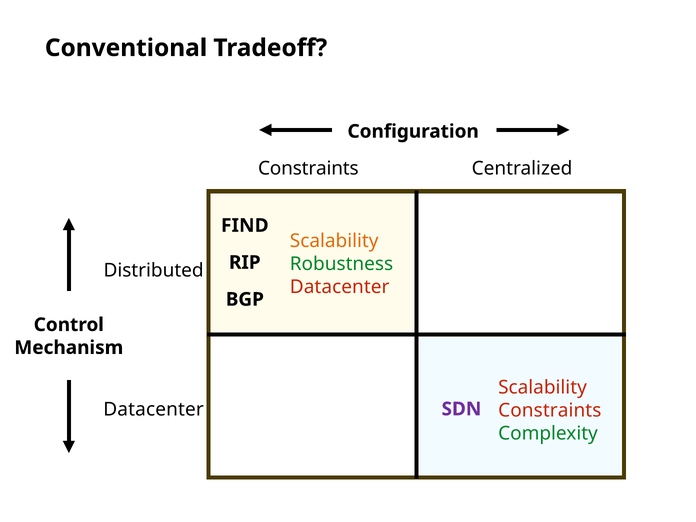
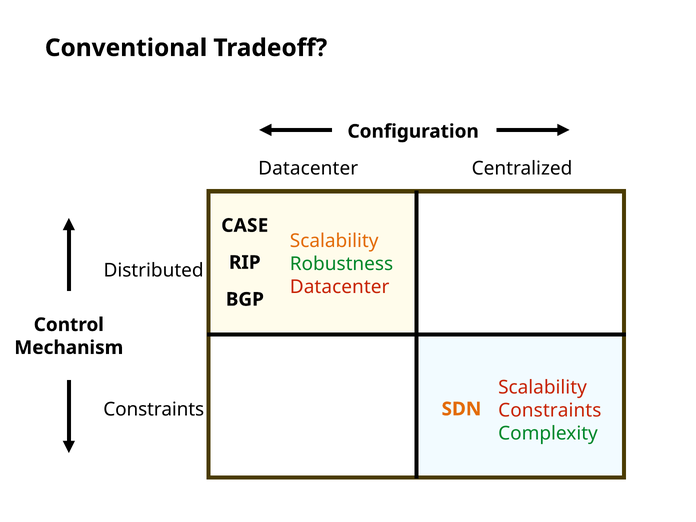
Constraints at (308, 168): Constraints -> Datacenter
FIND: FIND -> CASE
Datacenter at (154, 409): Datacenter -> Constraints
SDN colour: purple -> orange
